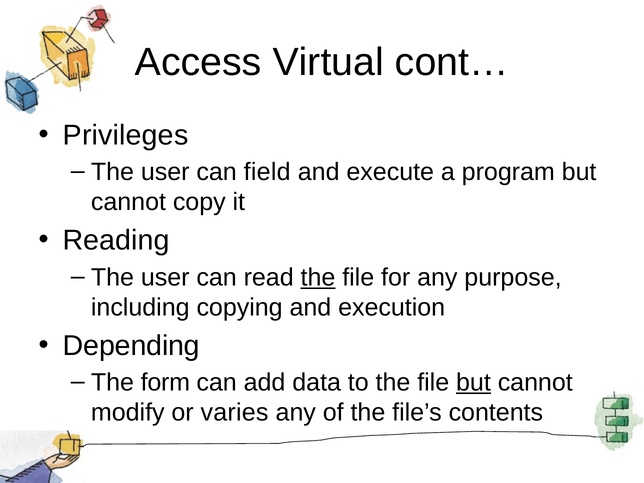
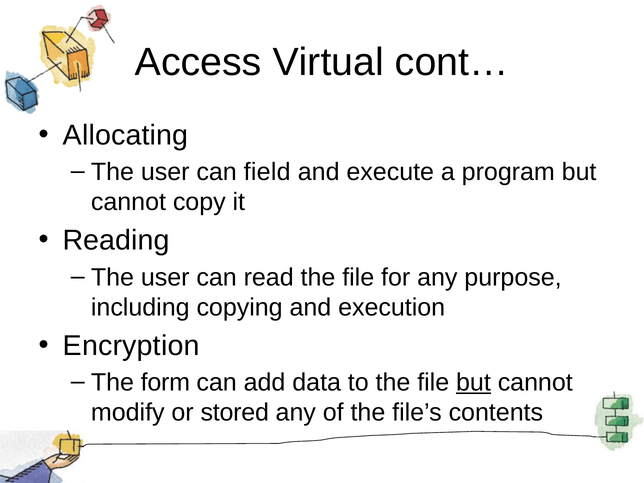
Privileges: Privileges -> Allocating
the at (318, 277) underline: present -> none
Depending: Depending -> Encryption
varies: varies -> stored
